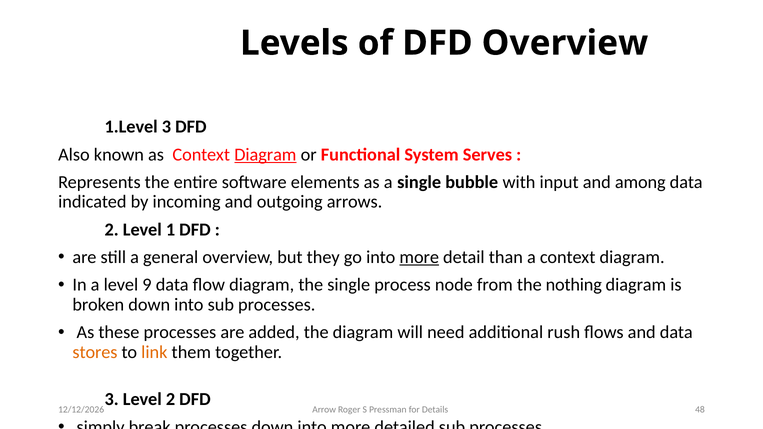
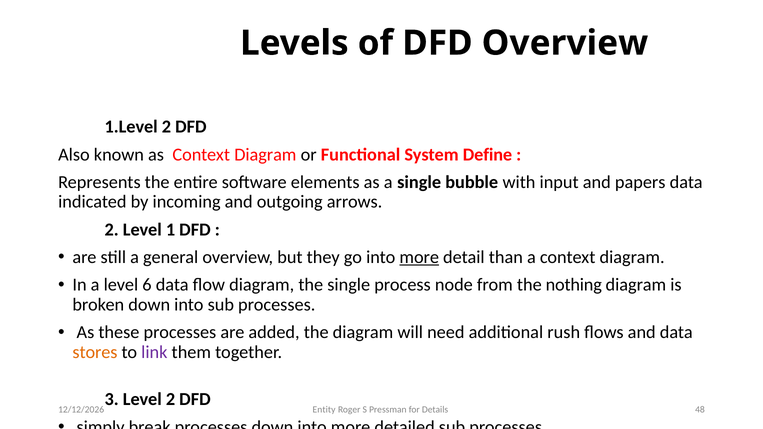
1.Level 3: 3 -> 2
Diagram at (265, 155) underline: present -> none
Serves: Serves -> Define
among: among -> papers
9: 9 -> 6
link colour: orange -> purple
Arrow: Arrow -> Entity
